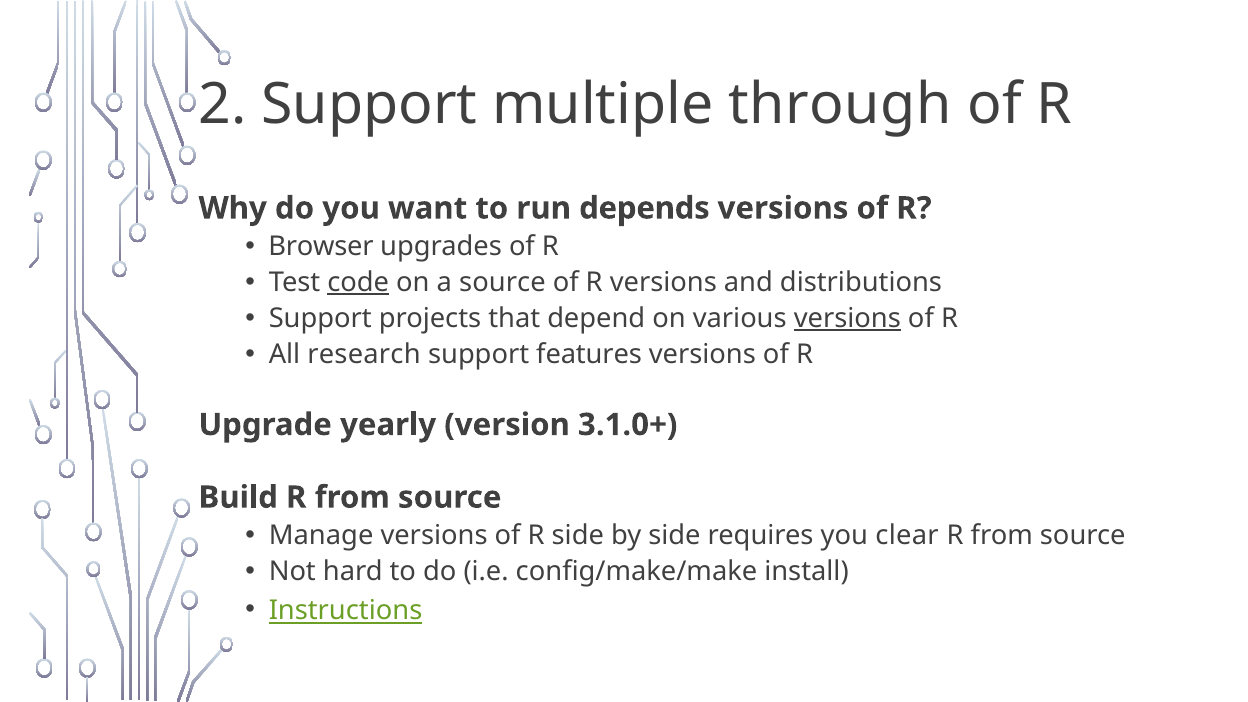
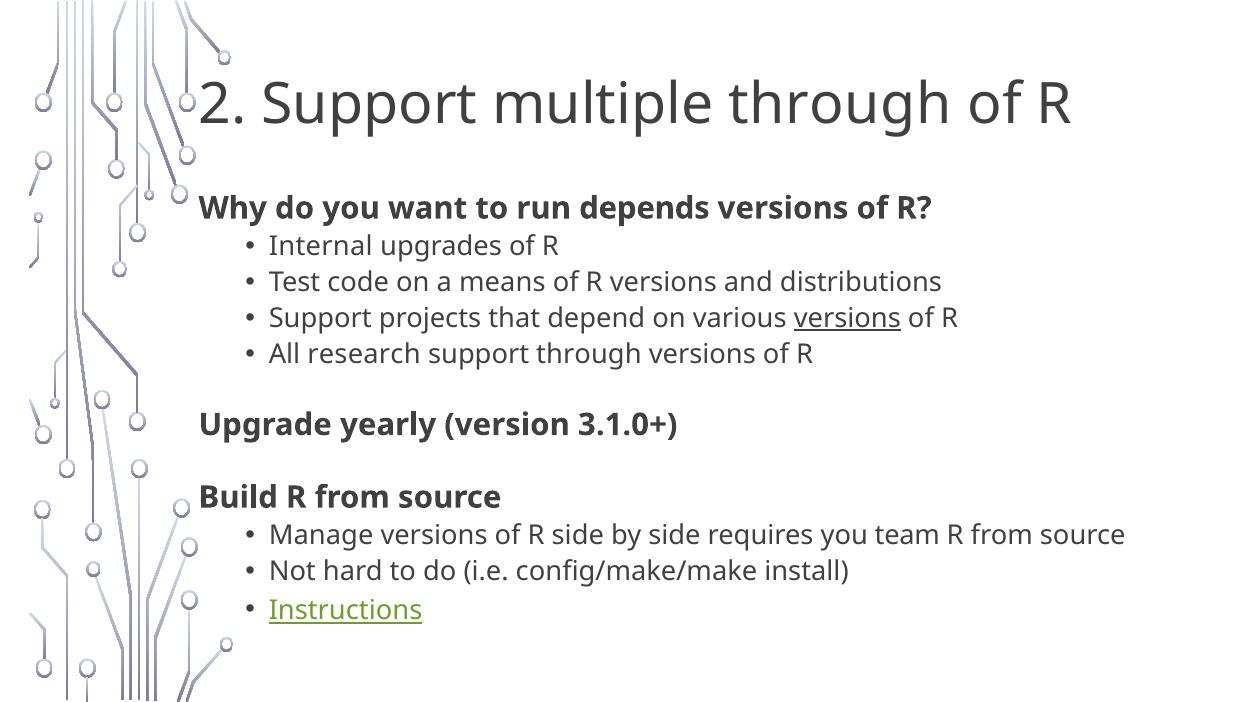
Browser: Browser -> Internal
code underline: present -> none
a source: source -> means
support features: features -> through
clear: clear -> team
